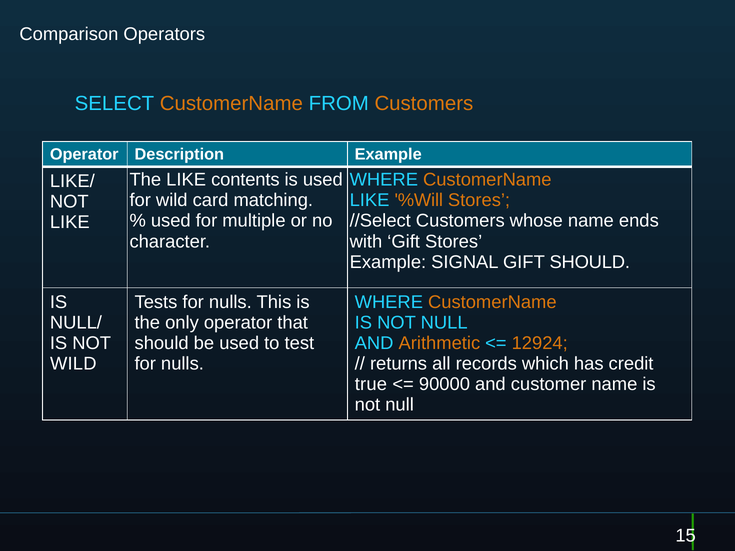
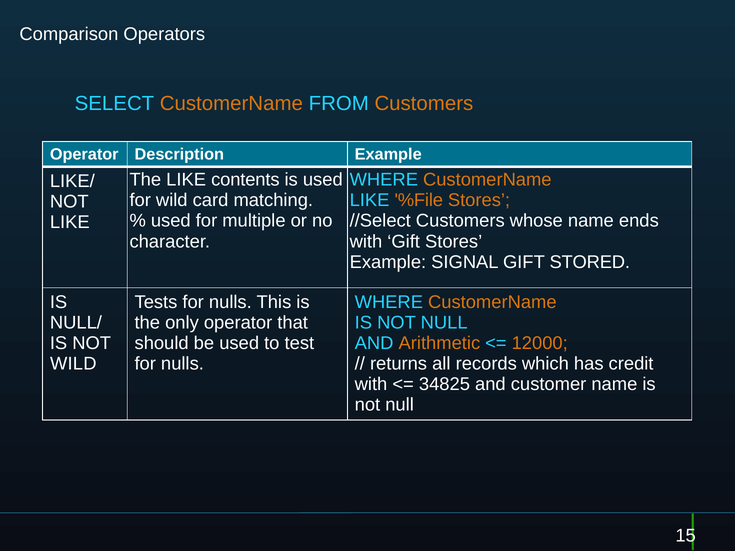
%Will: %Will -> %File
GIFT SHOULD: SHOULD -> STORED
12924: 12924 -> 12000
true at (371, 384): true -> with
90000: 90000 -> 34825
